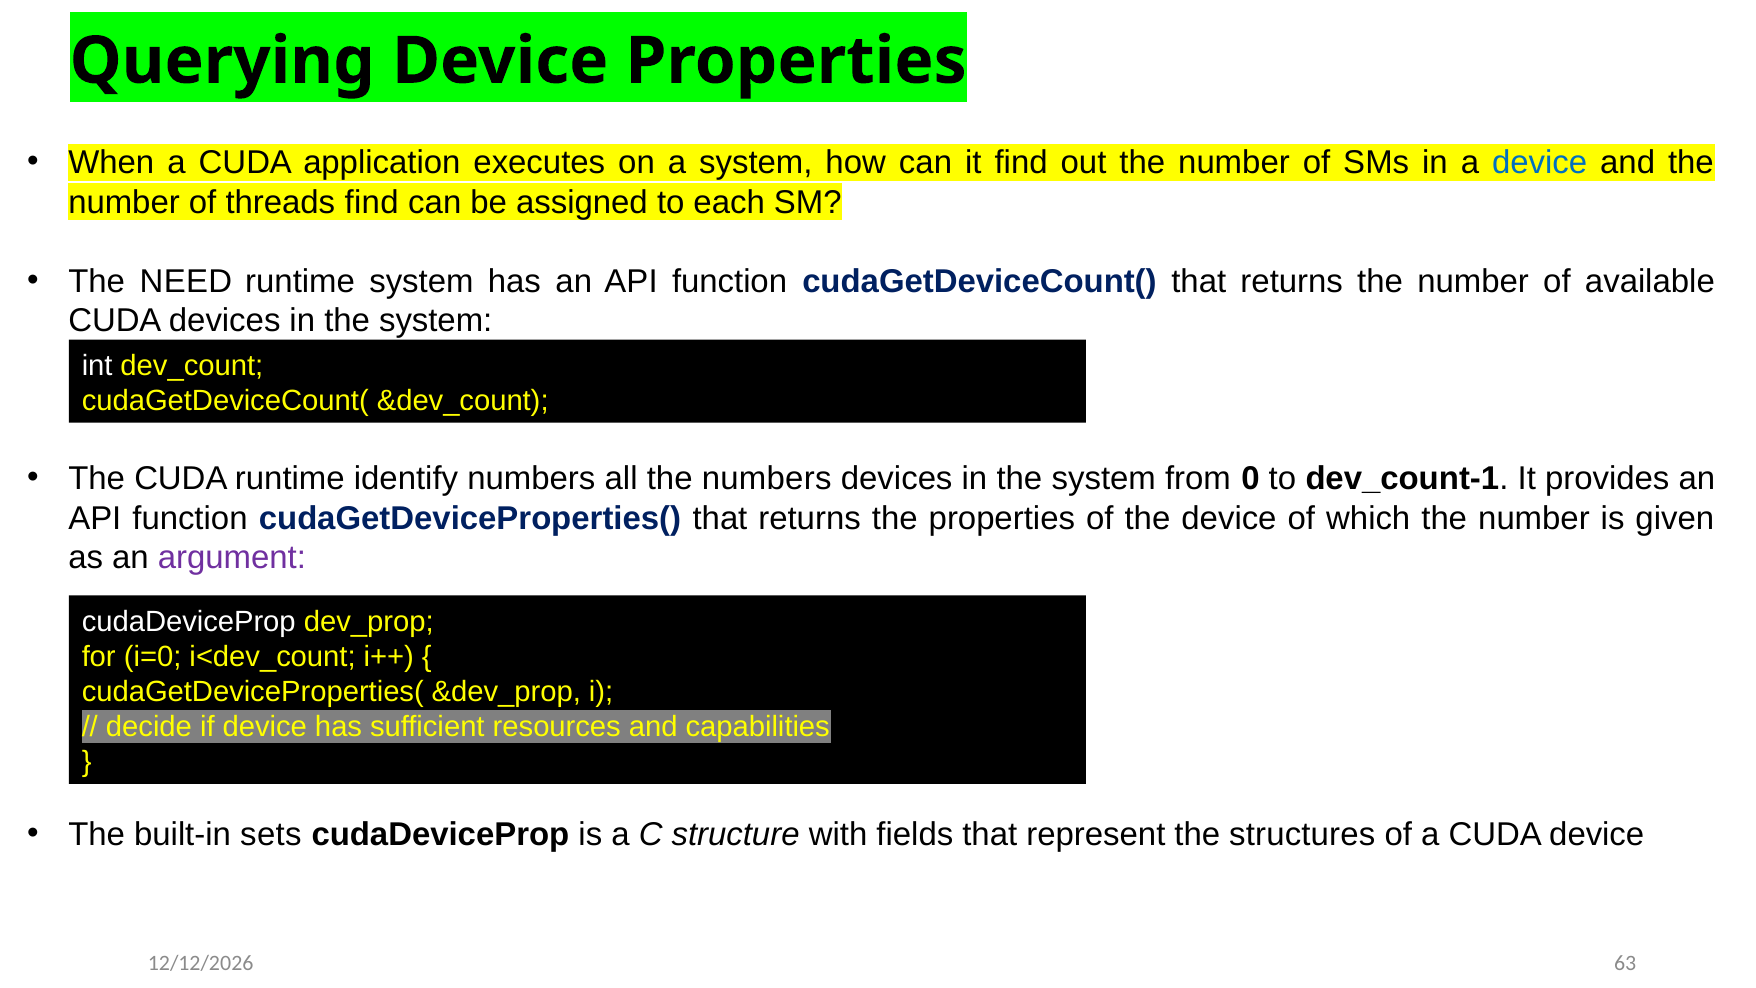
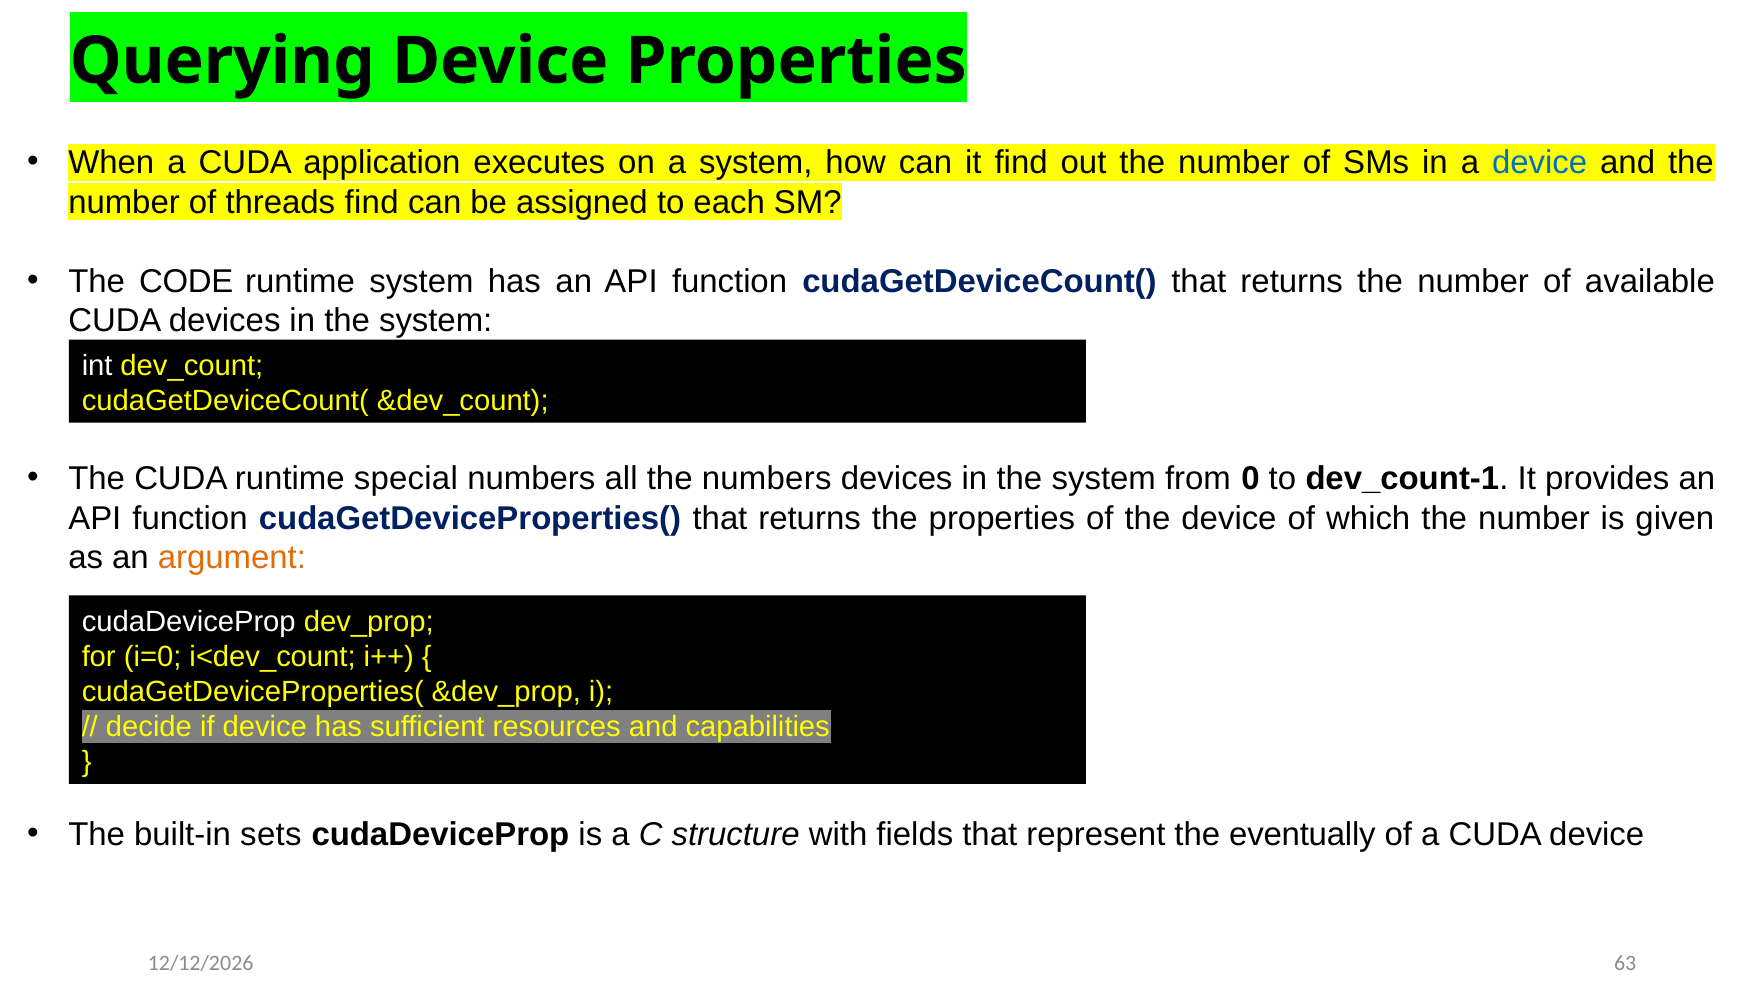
NEED: NEED -> CODE
identify: identify -> special
argument colour: purple -> orange
structures: structures -> eventually
